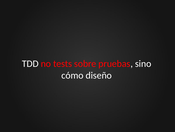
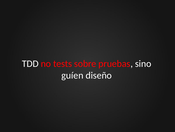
cómo: cómo -> guíen
